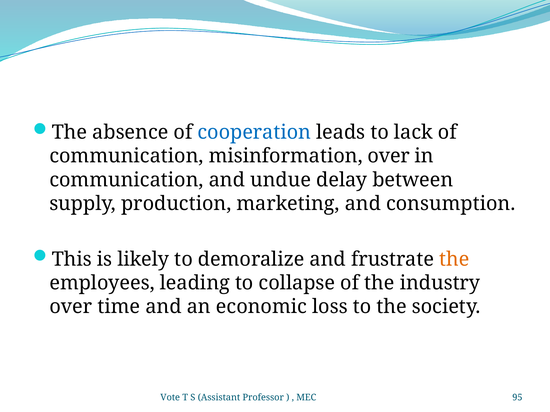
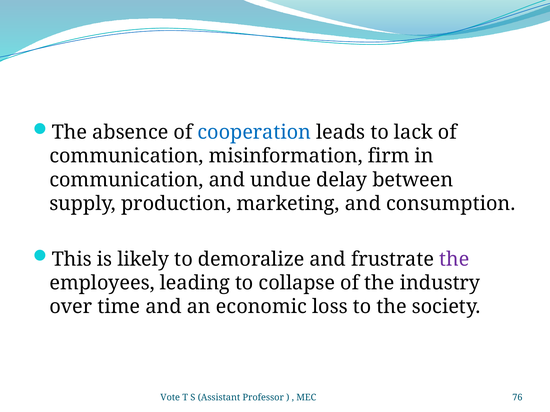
misinformation over: over -> firm
the at (454, 259) colour: orange -> purple
95: 95 -> 76
